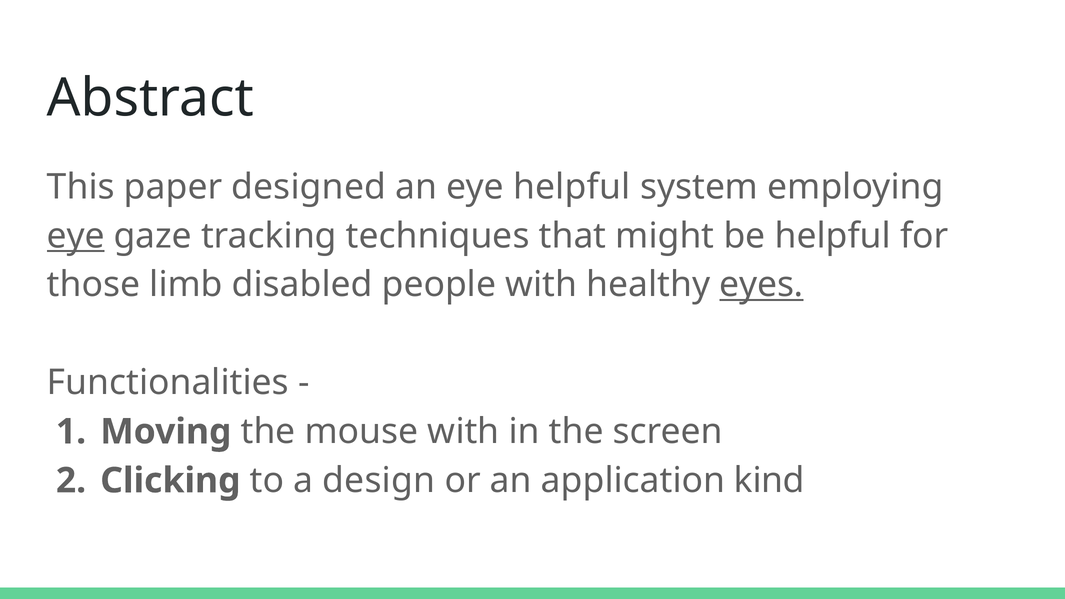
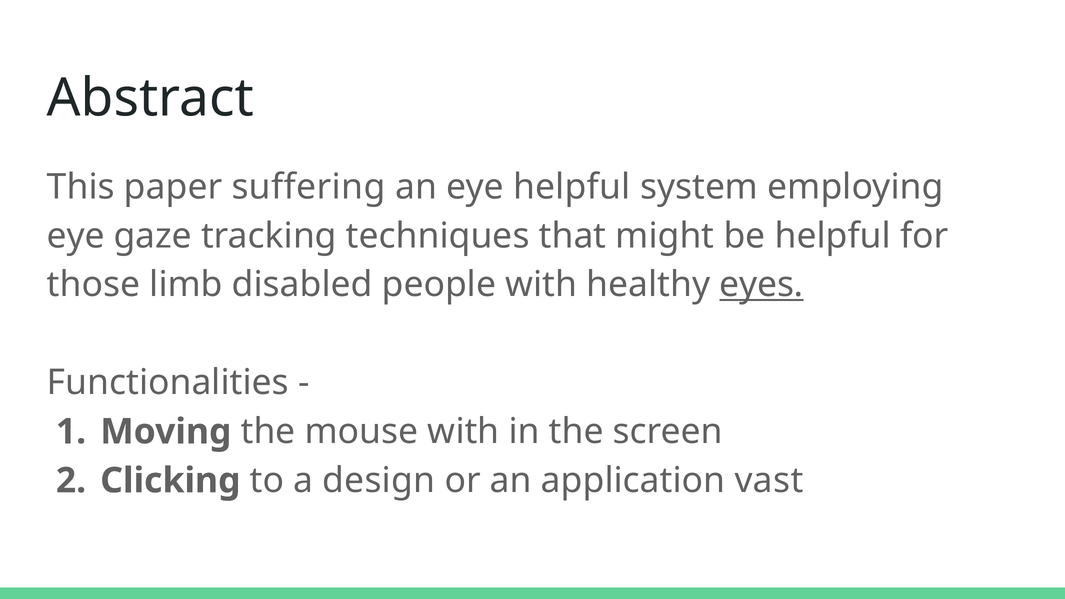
designed: designed -> suffering
eye at (76, 236) underline: present -> none
kind: kind -> vast
